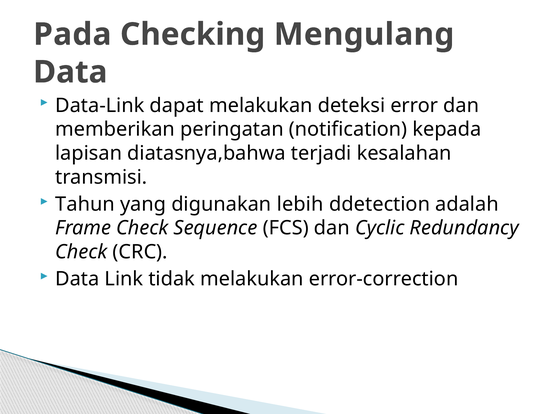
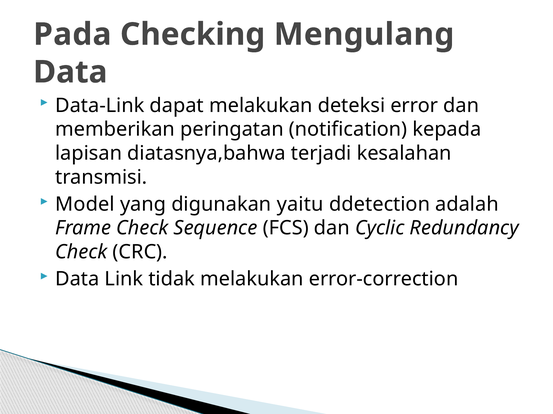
Tahun: Tahun -> Model
lebih: lebih -> yaitu
